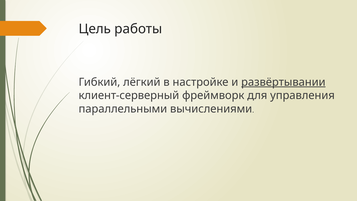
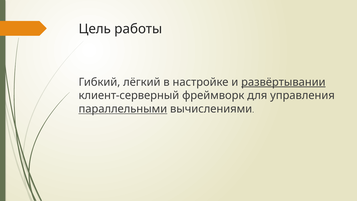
параллельными underline: none -> present
